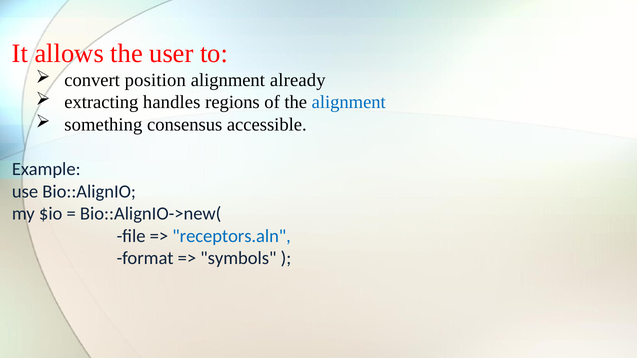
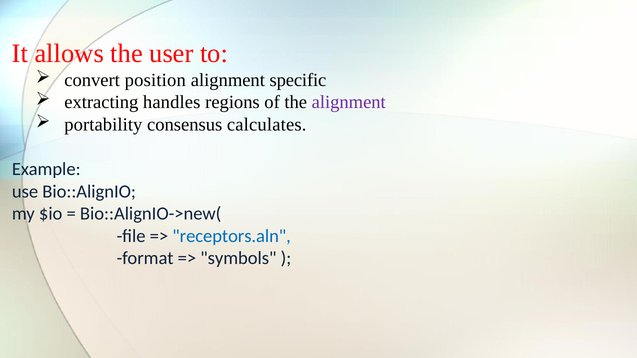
already: already -> specific
alignment at (349, 102) colour: blue -> purple
something: something -> portability
accessible: accessible -> calculates
